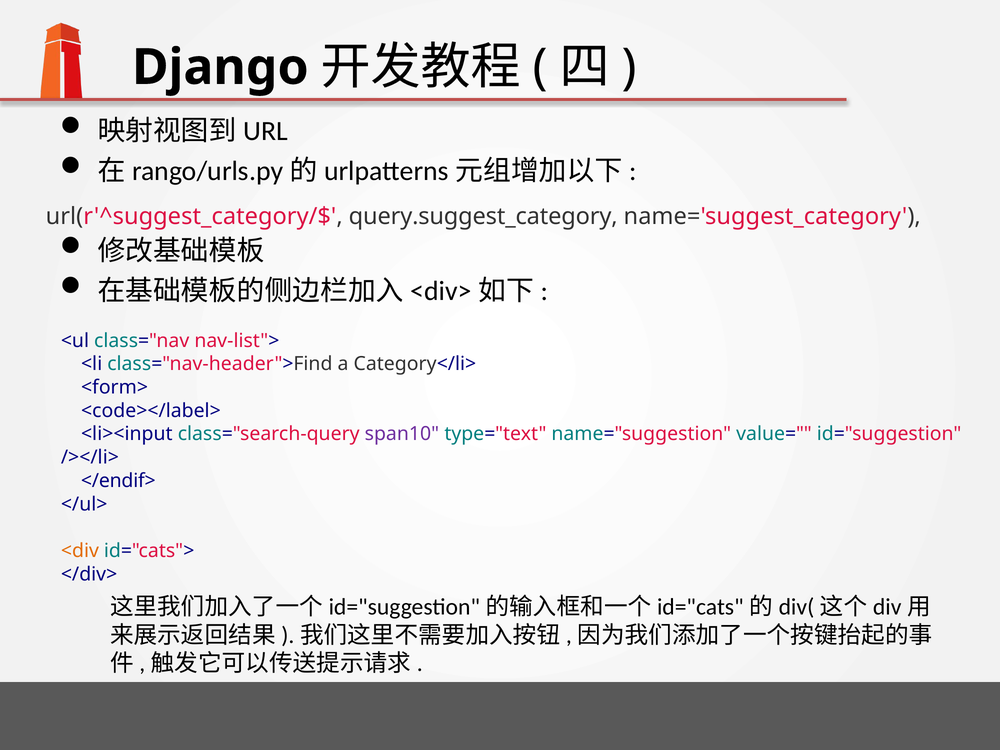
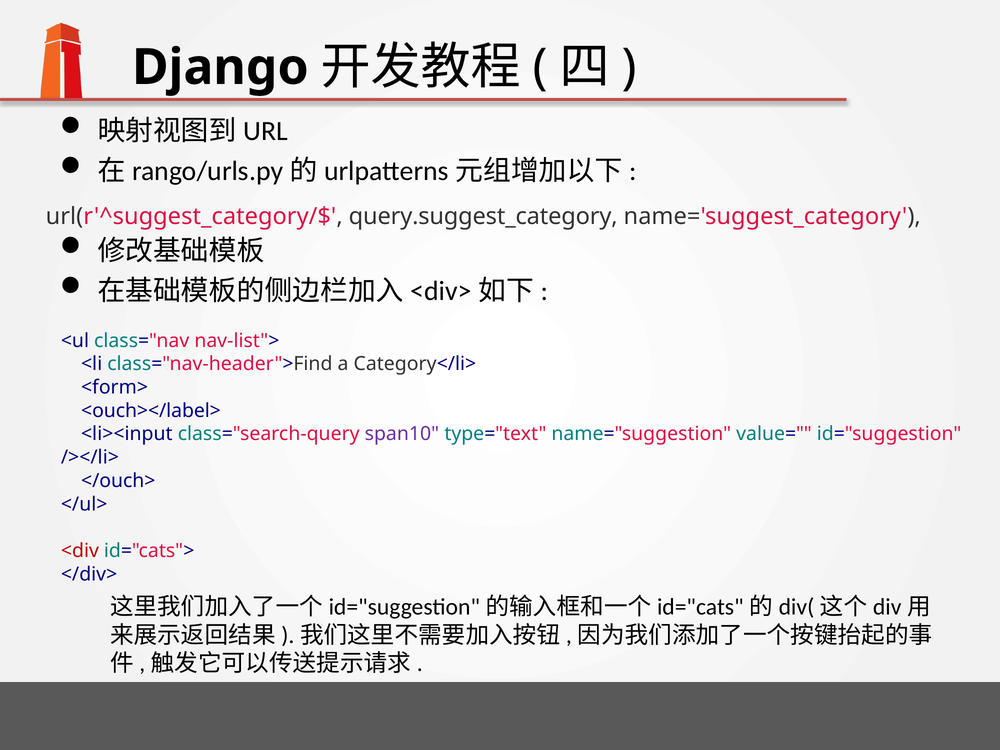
<code></label>: <code></label> -> <ouch></label>
</endif>: </endif> -> </ouch>
<div colour: orange -> red
